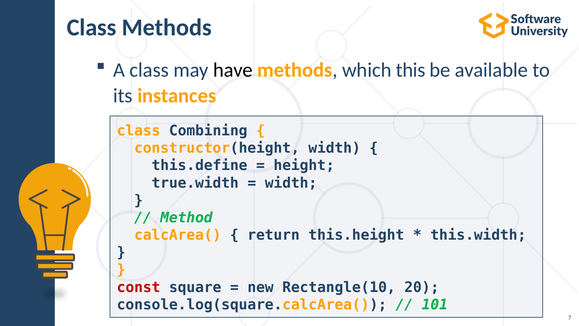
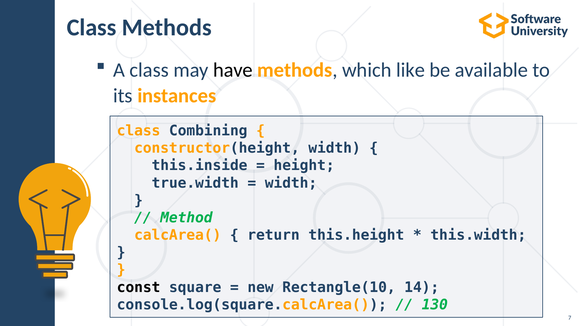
this: this -> like
this.define: this.define -> this.inside
const colour: red -> black
20: 20 -> 14
101: 101 -> 130
